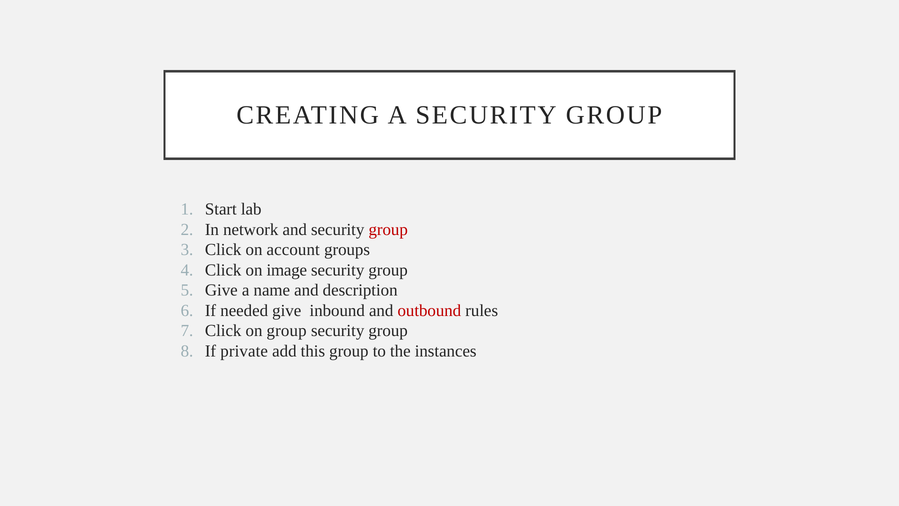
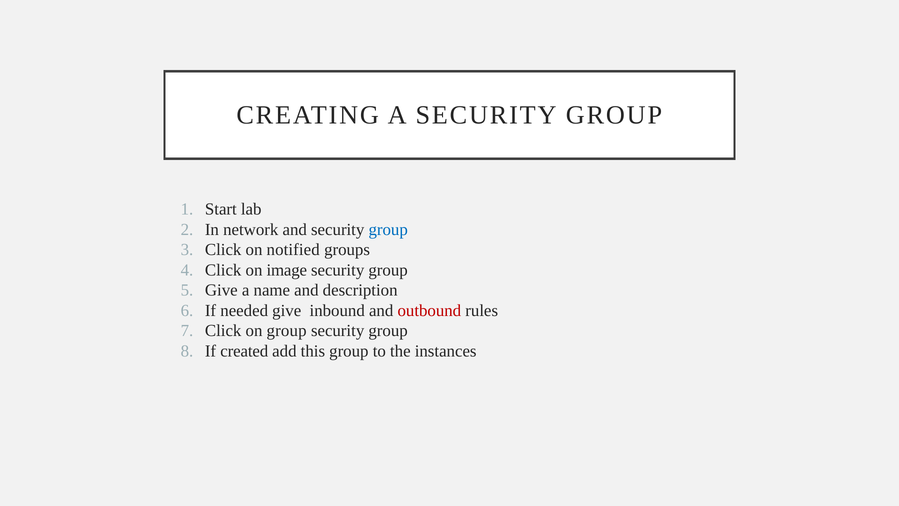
group at (388, 229) colour: red -> blue
account: account -> notified
private: private -> created
